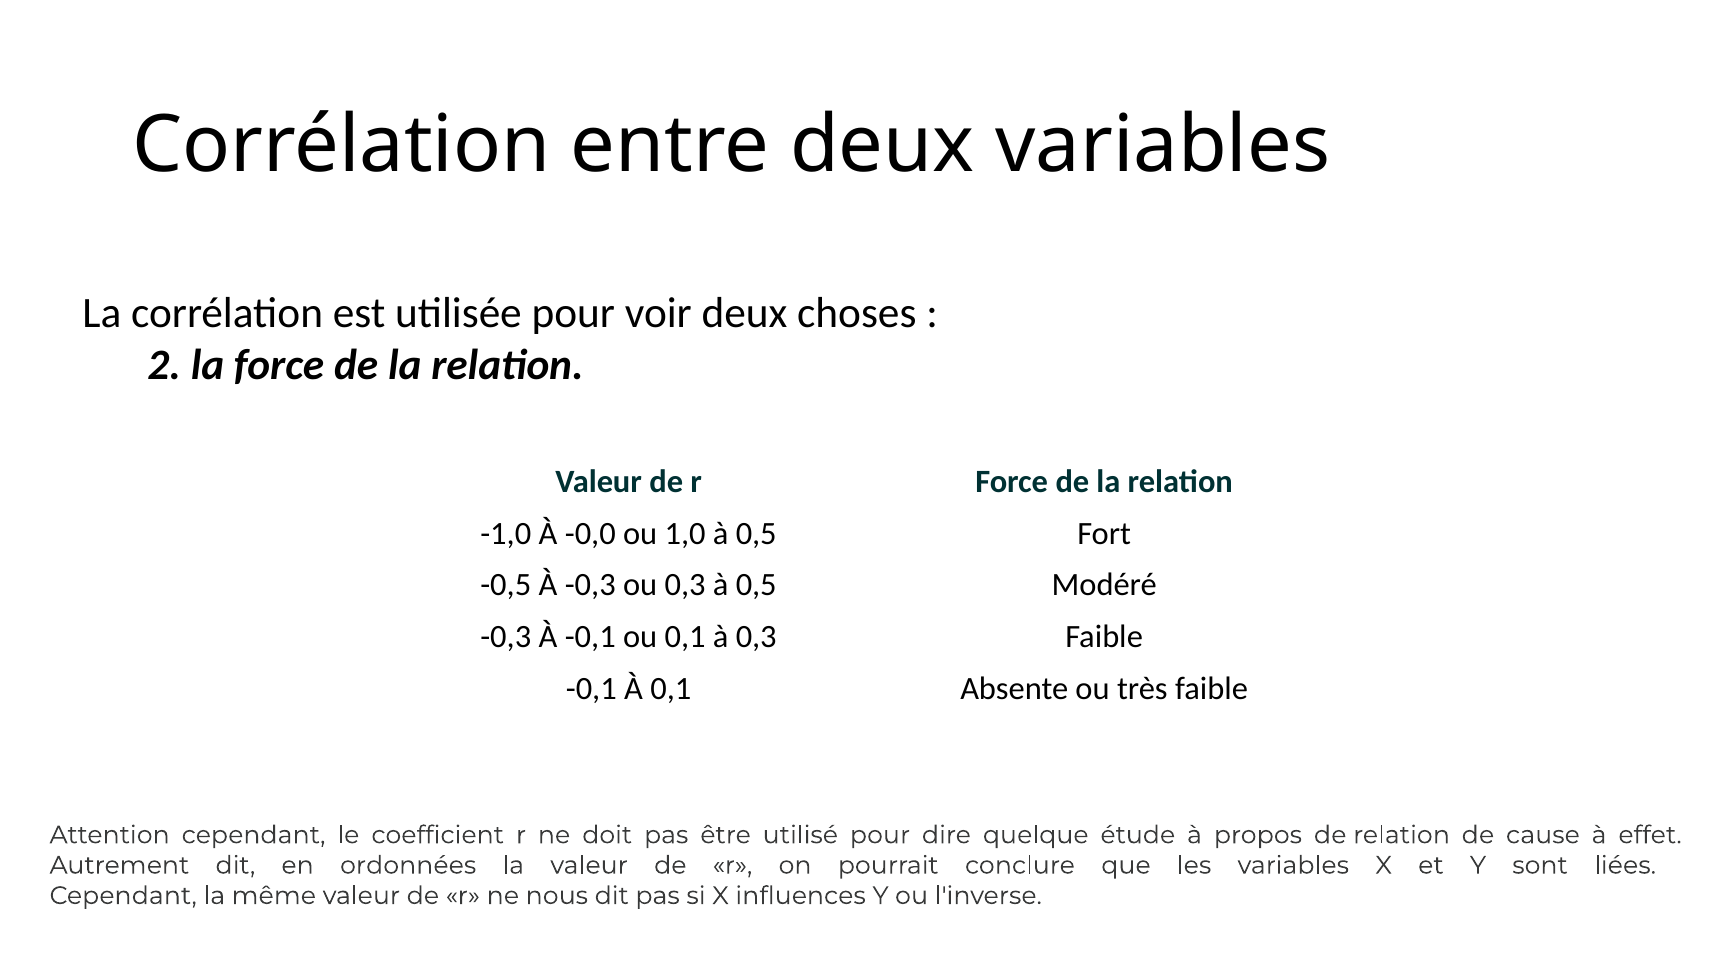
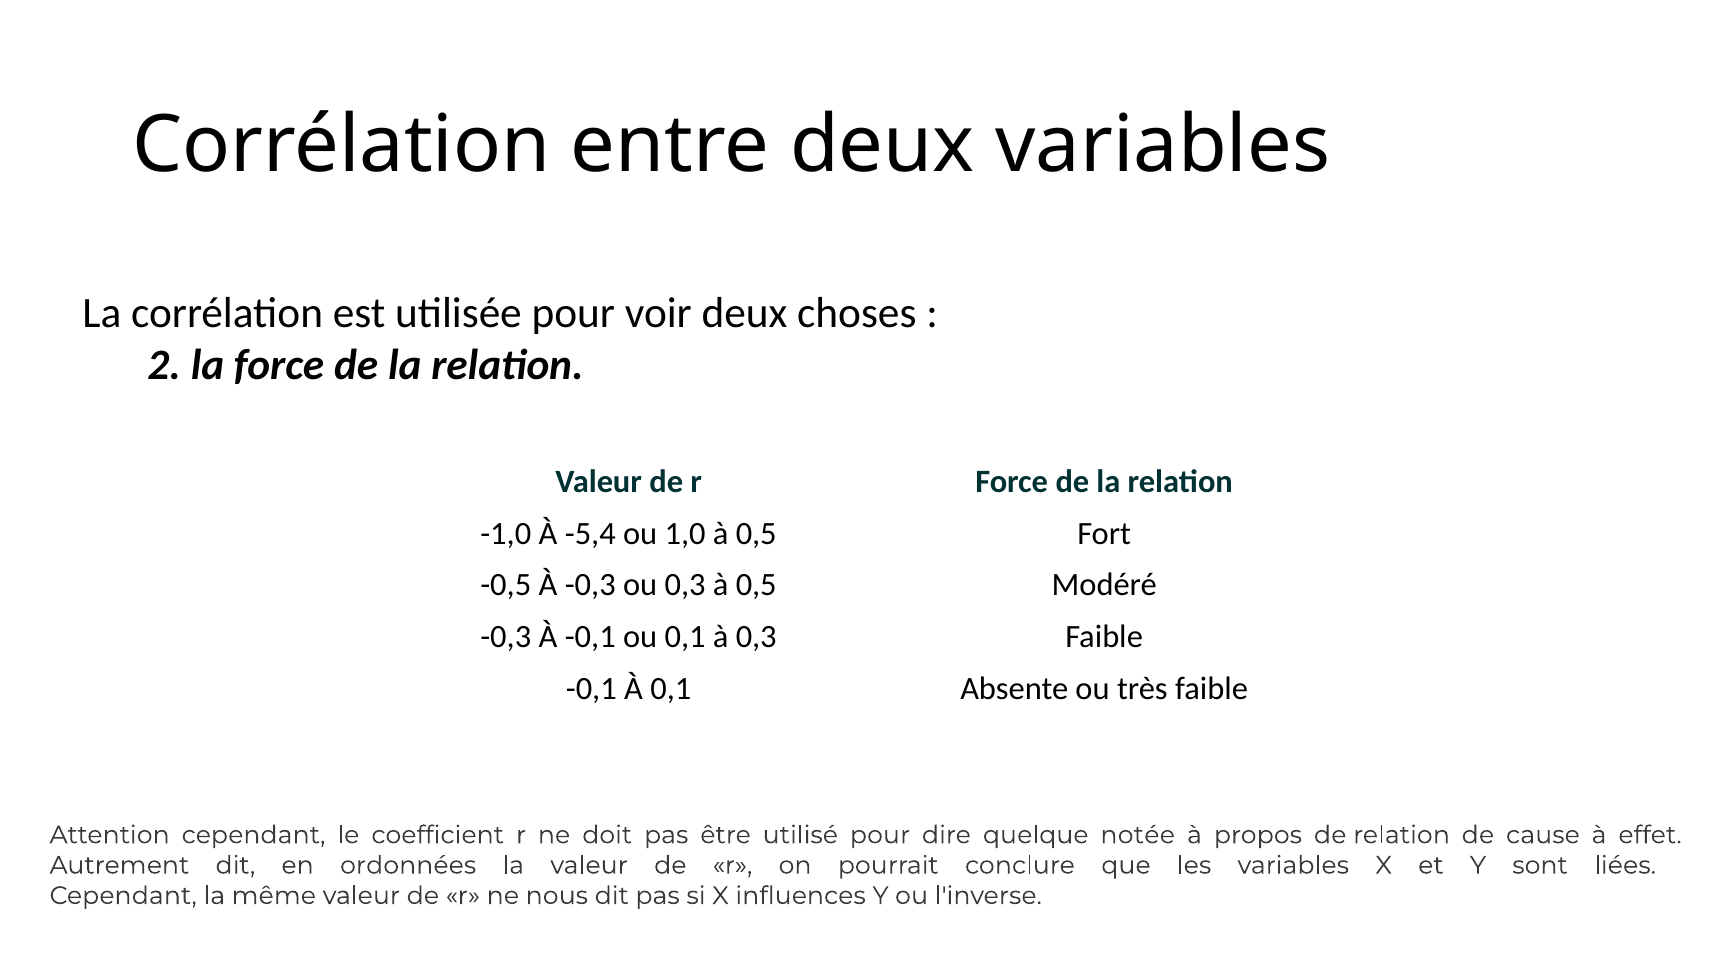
-0,0: -0,0 -> -5,4
étude: étude -> notée
